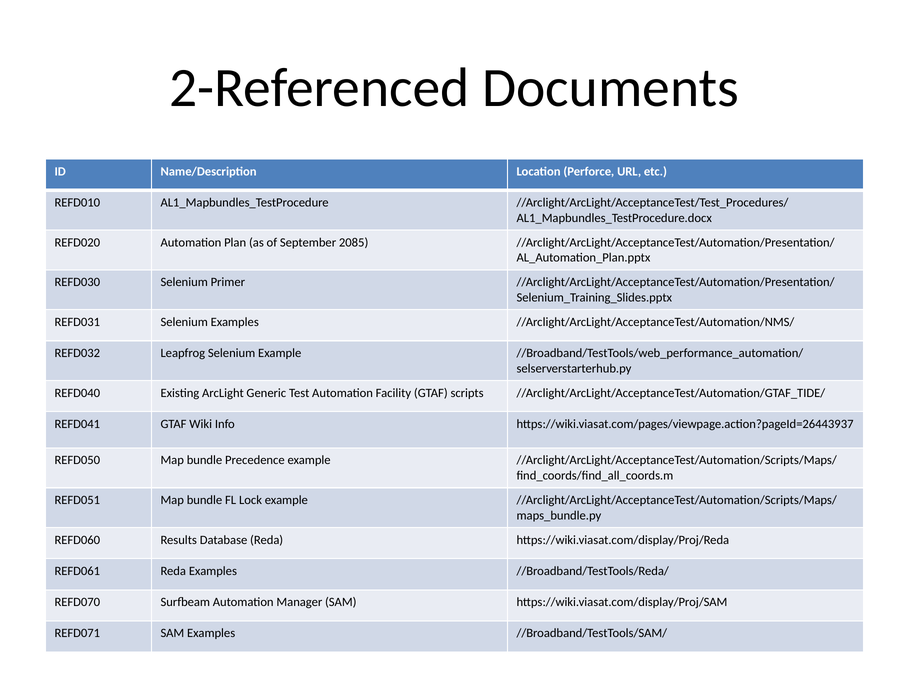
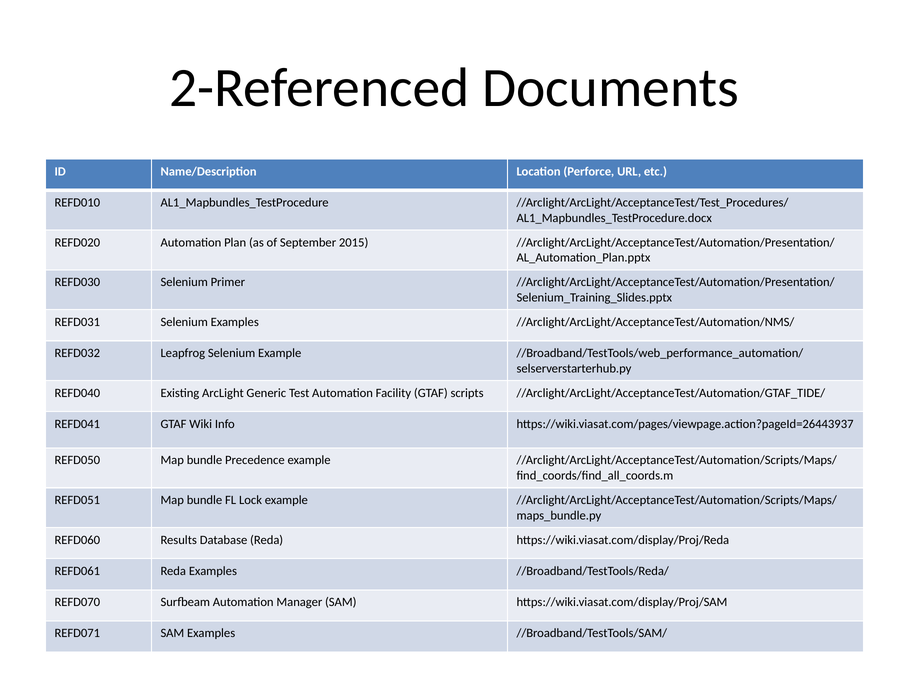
2085: 2085 -> 2015
